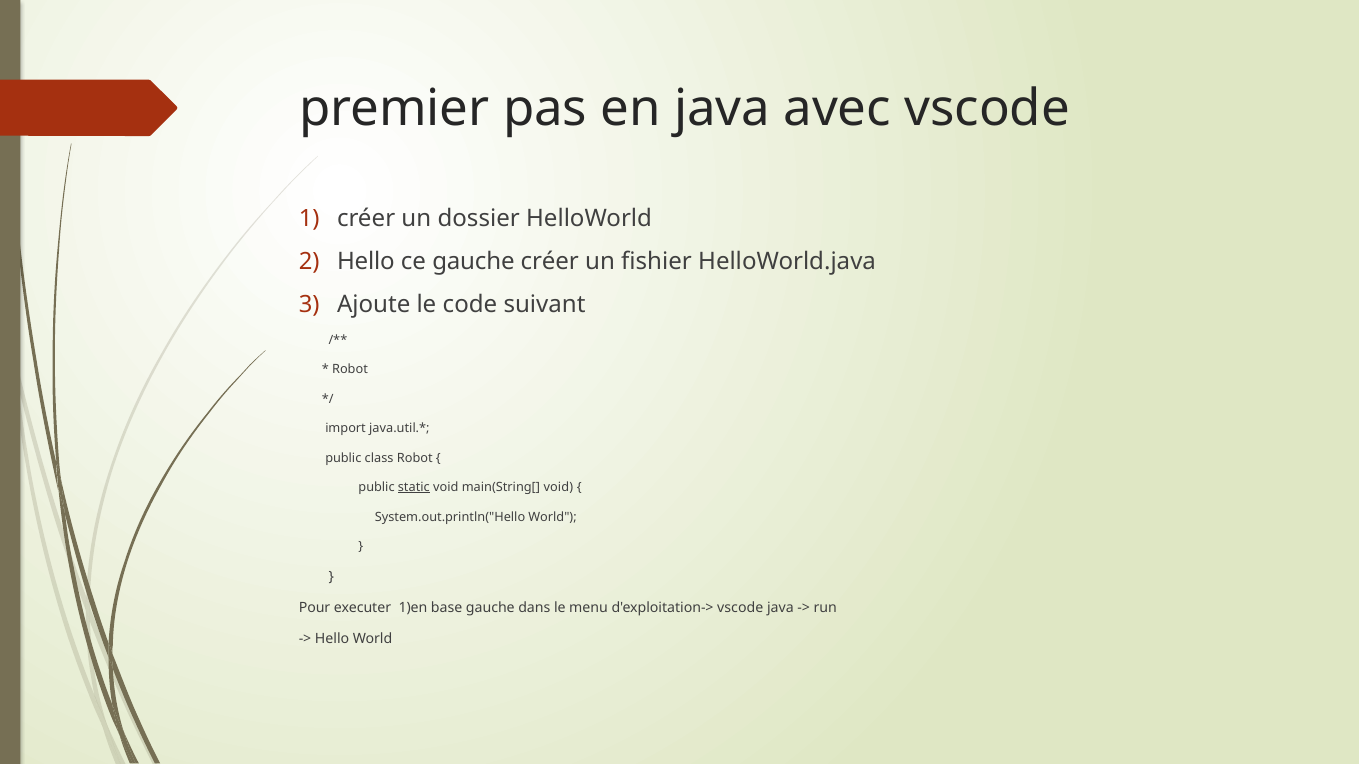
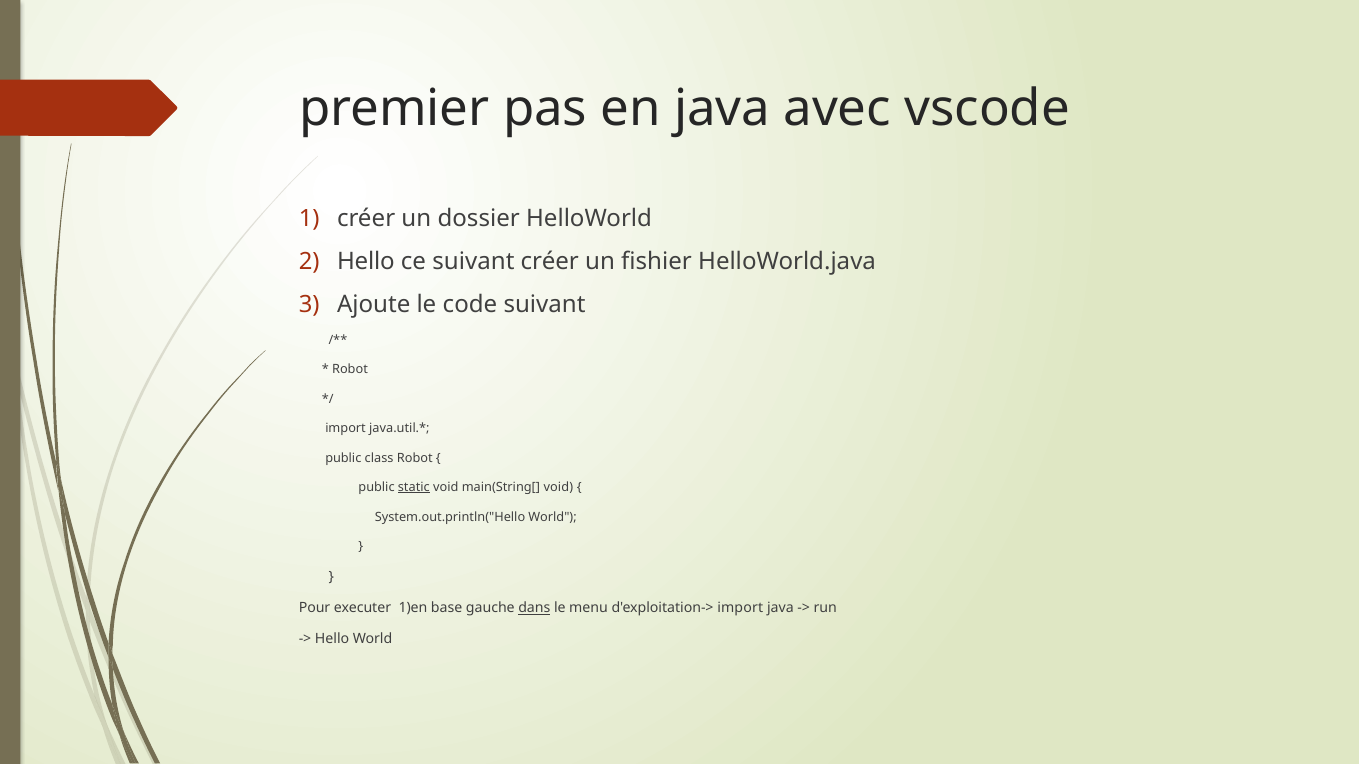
ce gauche: gauche -> suivant
dans underline: none -> present
d'exploitation-> vscode: vscode -> import
